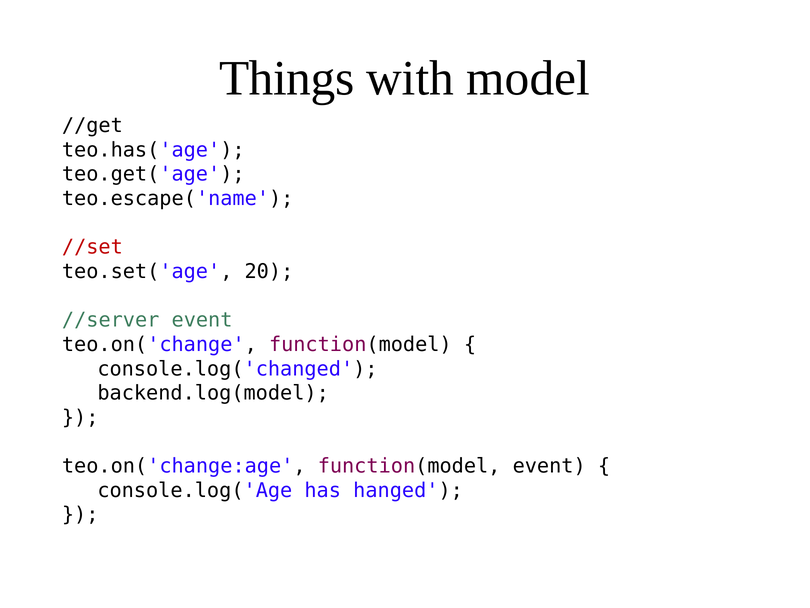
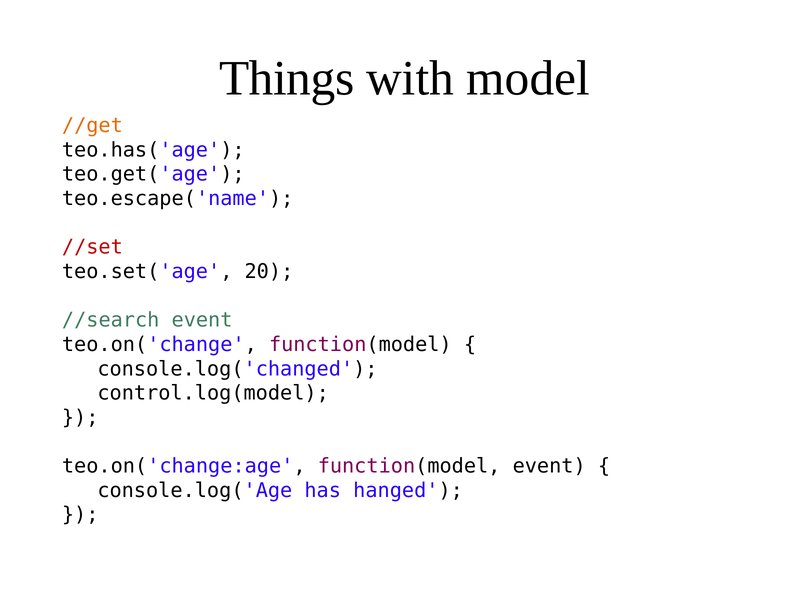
//get colour: black -> orange
//server: //server -> //search
backend.log(model: backend.log(model -> control.log(model
